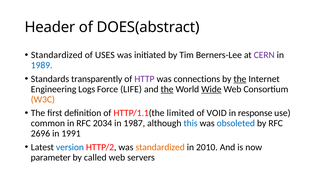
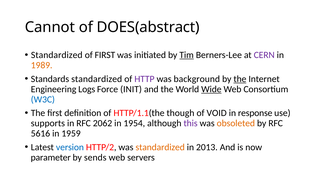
Header: Header -> Cannot
of USES: USES -> FIRST
Tim underline: none -> present
1989 colour: blue -> orange
Standards transparently: transparently -> standardized
connections: connections -> background
LIFE: LIFE -> INIT
the at (167, 89) underline: present -> none
W3C colour: orange -> blue
limited: limited -> though
common: common -> supports
2034: 2034 -> 2062
1987: 1987 -> 1954
this colour: blue -> purple
obsoleted colour: blue -> orange
2696: 2696 -> 5616
1991: 1991 -> 1959
2010: 2010 -> 2013
called: called -> sends
